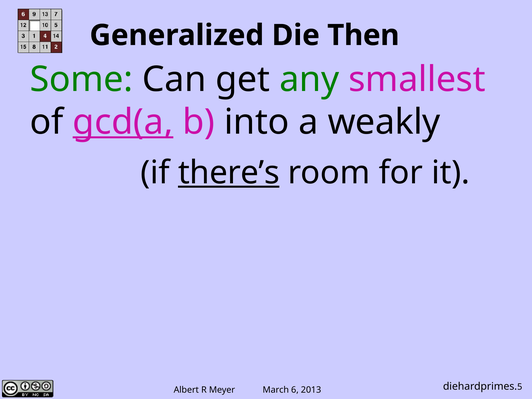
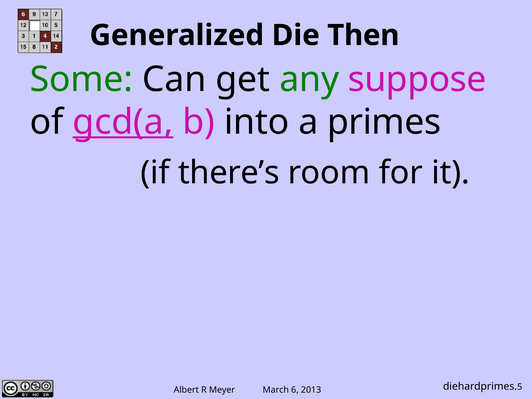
smallest: smallest -> suppose
weakly: weakly -> primes
there’s underline: present -> none
